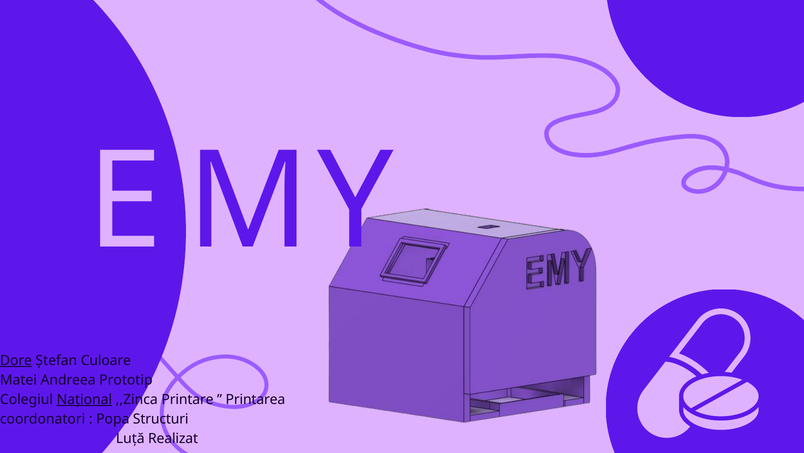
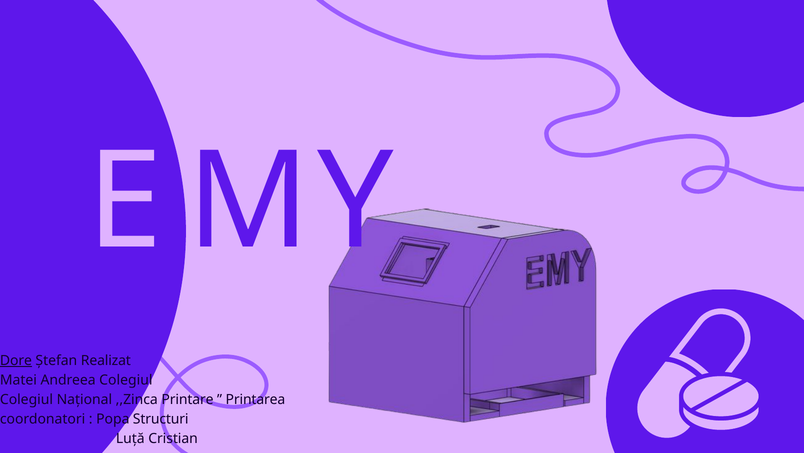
Culoare: Culoare -> Realizat
Andreea Prototip: Prototip -> Colegiul
Național underline: present -> none
Realizat: Realizat -> Cristian
